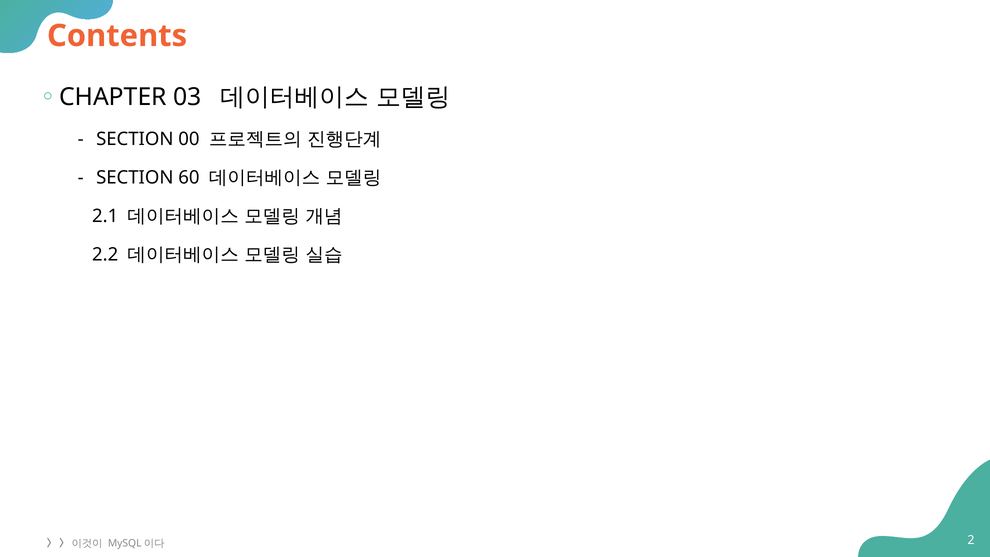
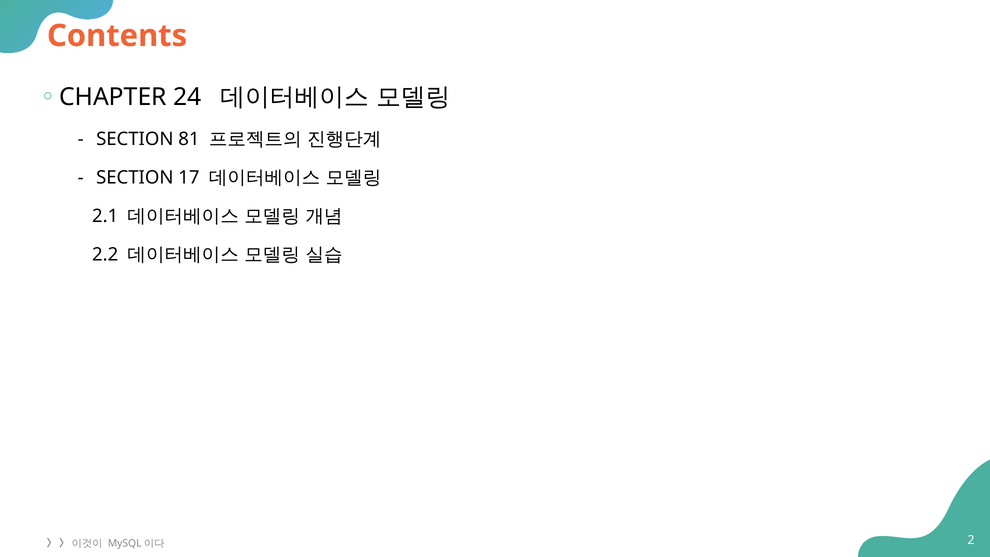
03: 03 -> 24
00: 00 -> 81
60: 60 -> 17
